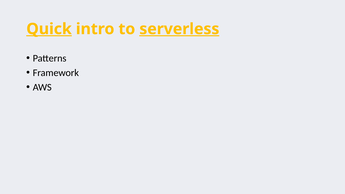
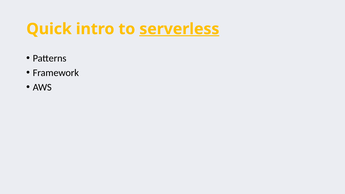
Quick underline: present -> none
